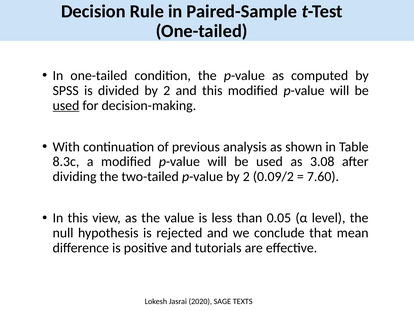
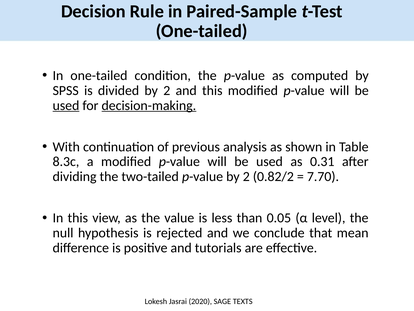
decision-making underline: none -> present
3.08: 3.08 -> 0.31
0.09/2: 0.09/2 -> 0.82/2
7.60: 7.60 -> 7.70
